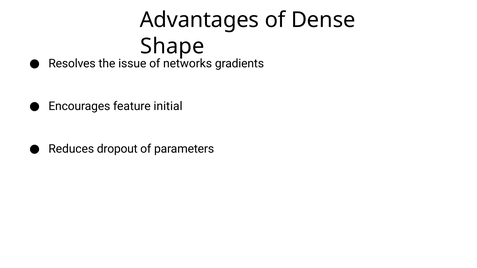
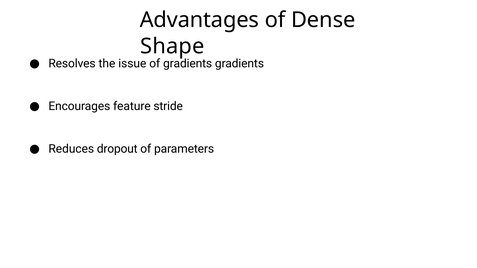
of networks: networks -> gradients
initial: initial -> stride
